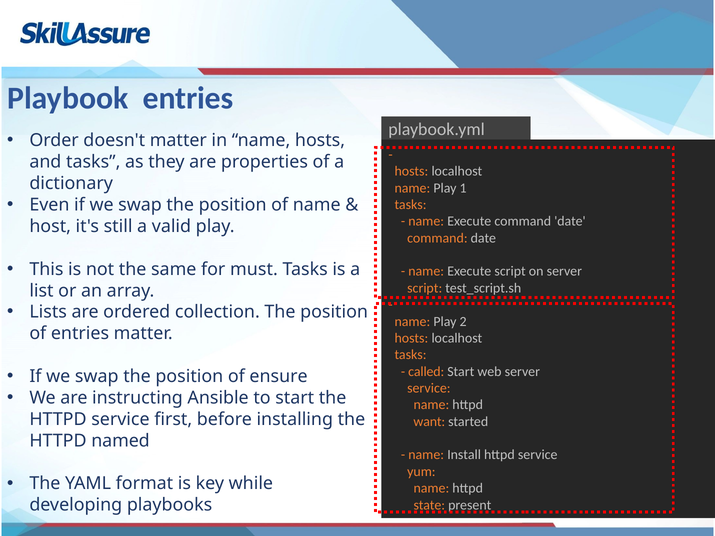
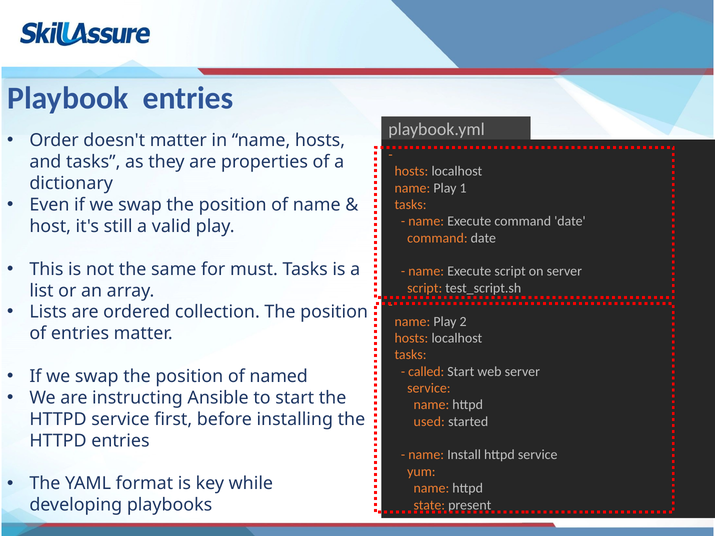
ensure: ensure -> named
want: want -> used
HTTPD named: named -> entries
